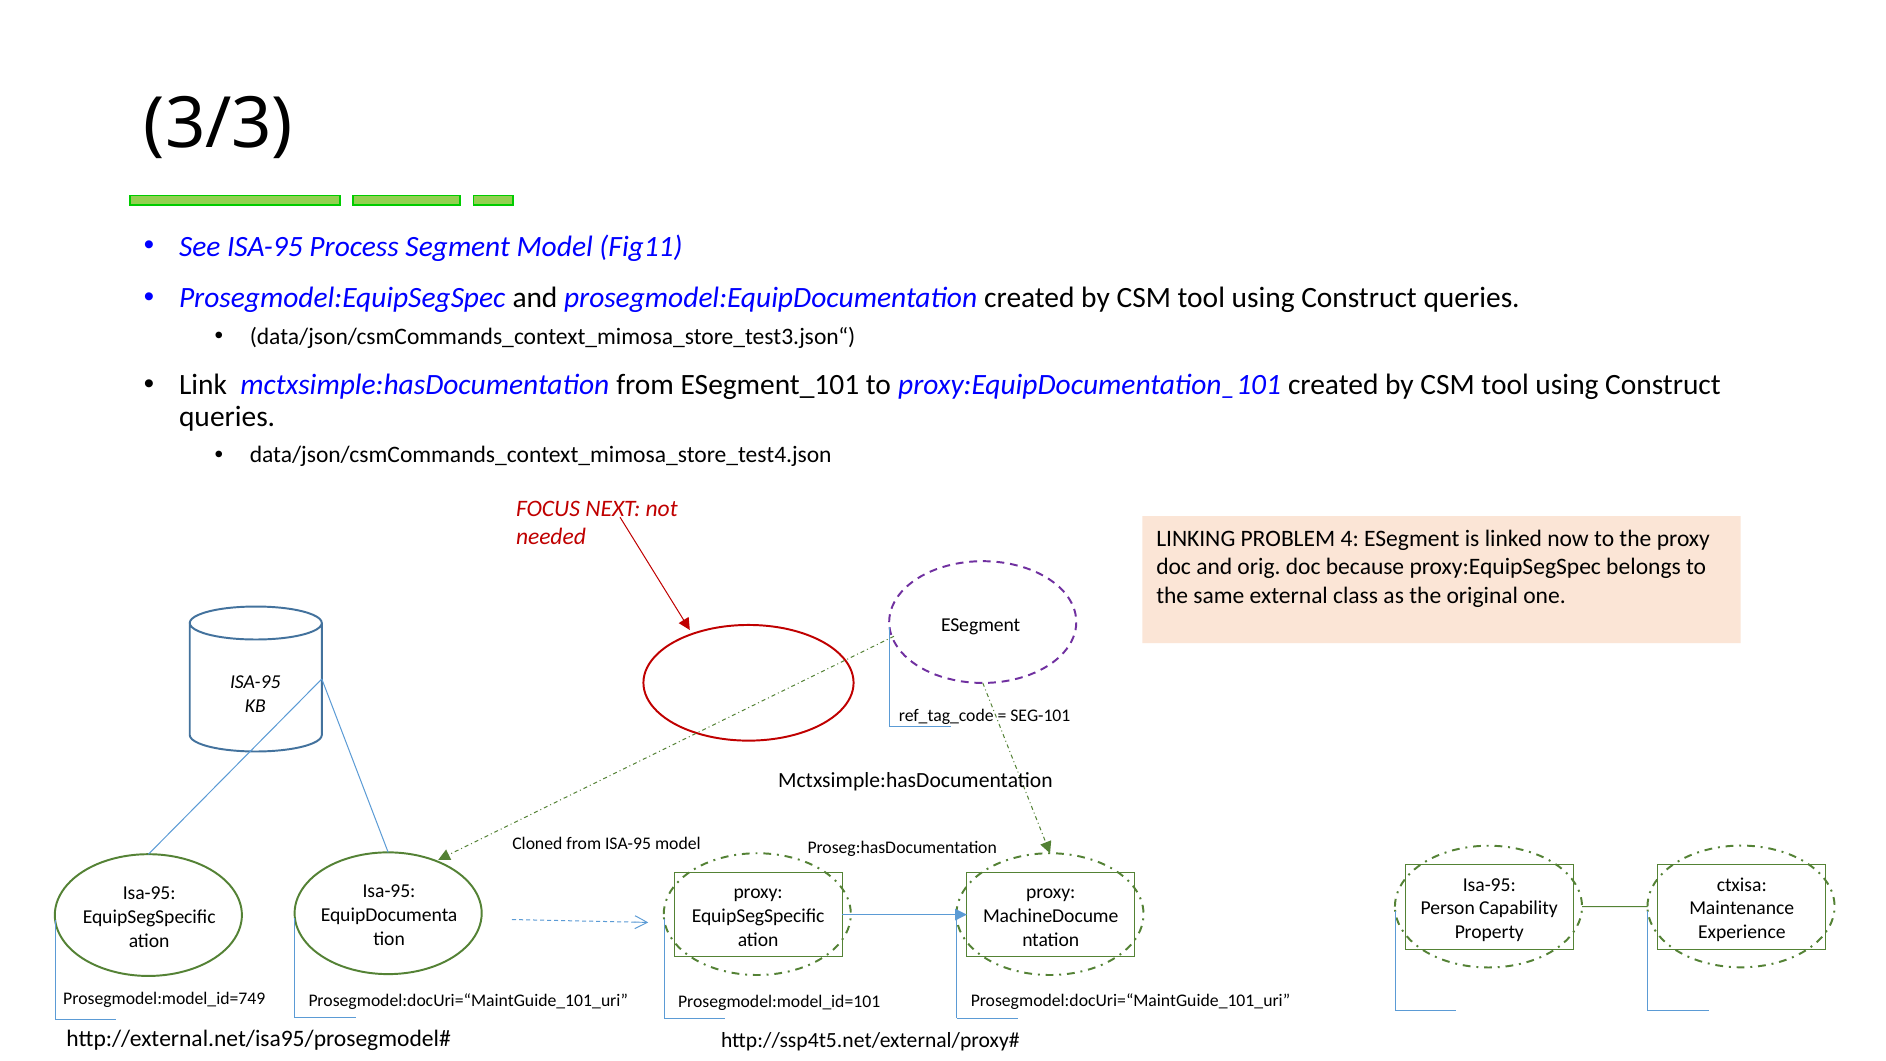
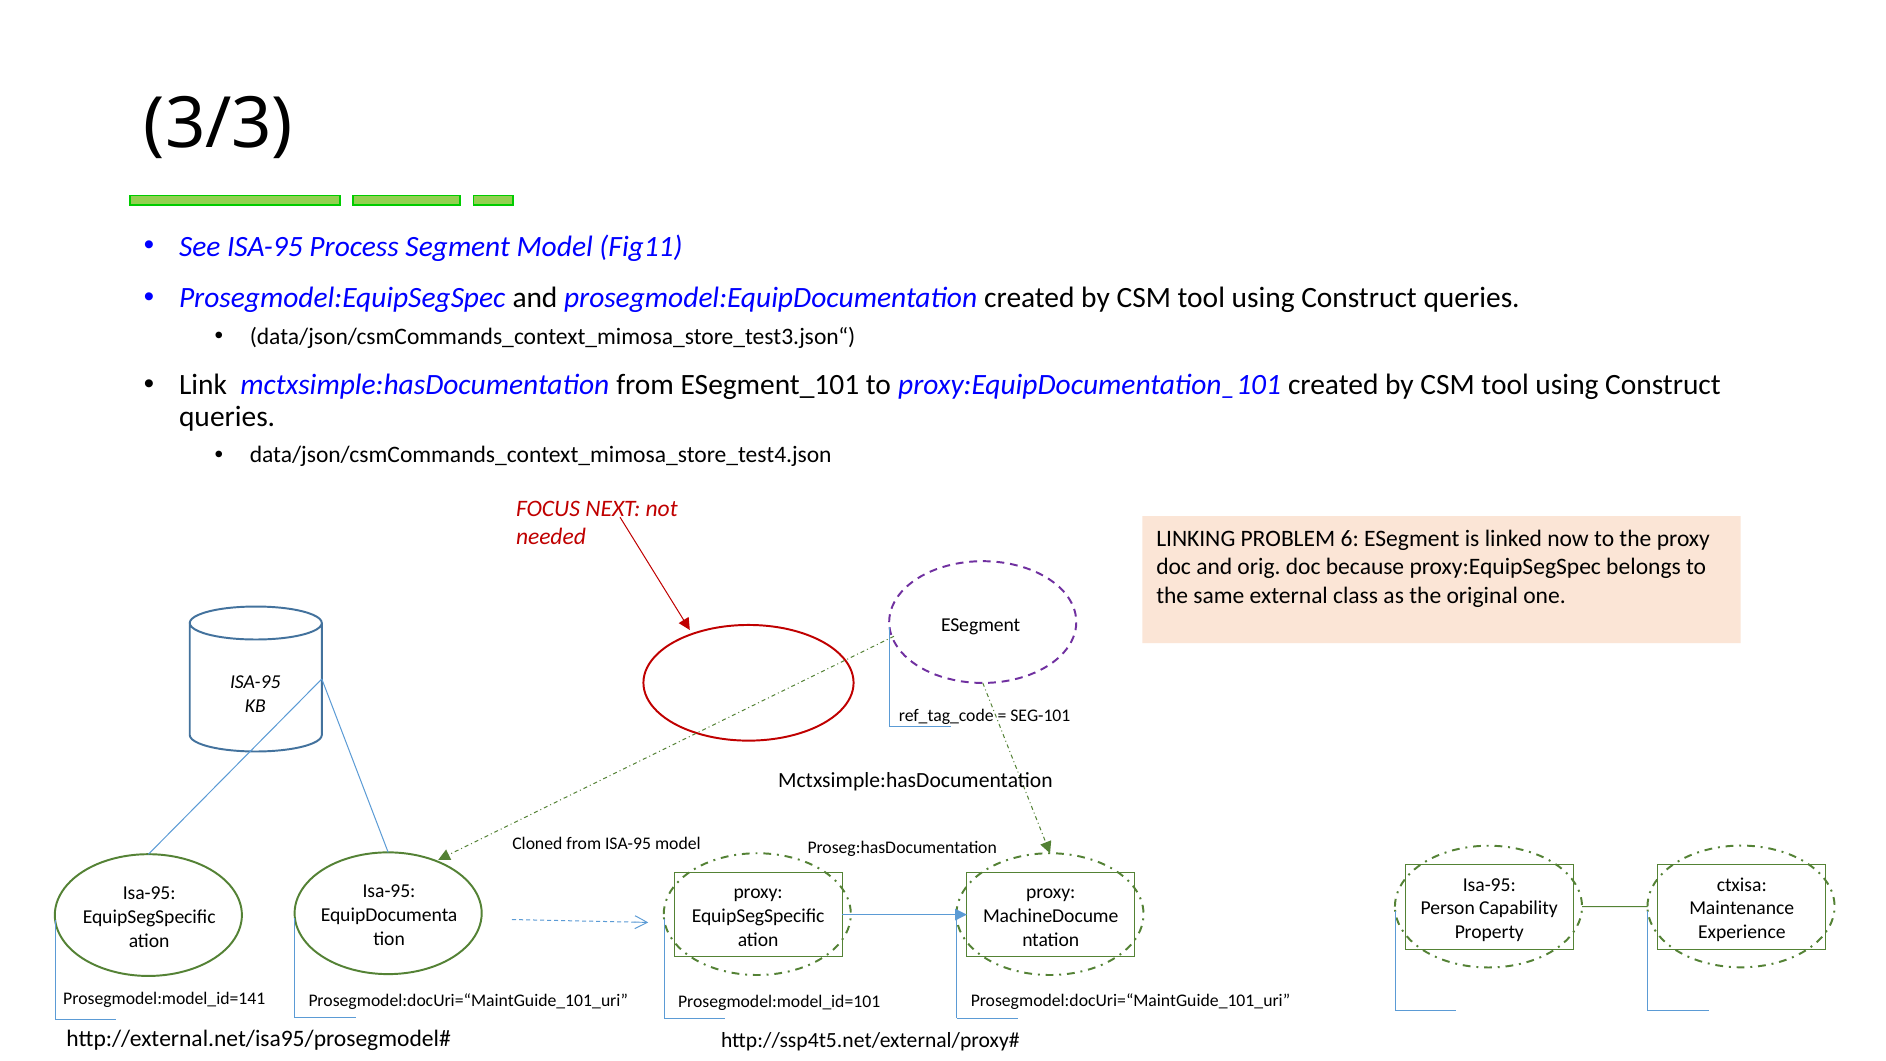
4: 4 -> 6
Prosegmodel:model_id=749: Prosegmodel:model_id=749 -> Prosegmodel:model_id=141
